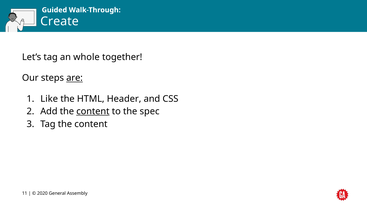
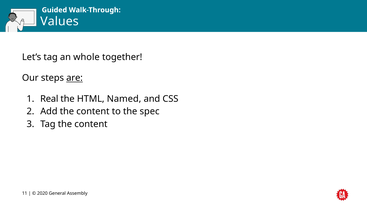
Create: Create -> Values
Like: Like -> Real
Header: Header -> Named
content at (93, 112) underline: present -> none
